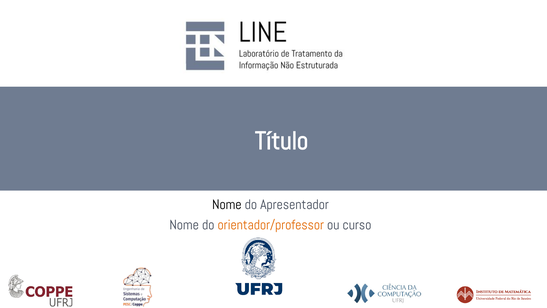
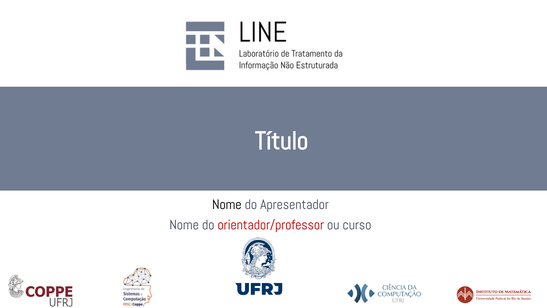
orientador/professor colour: orange -> red
